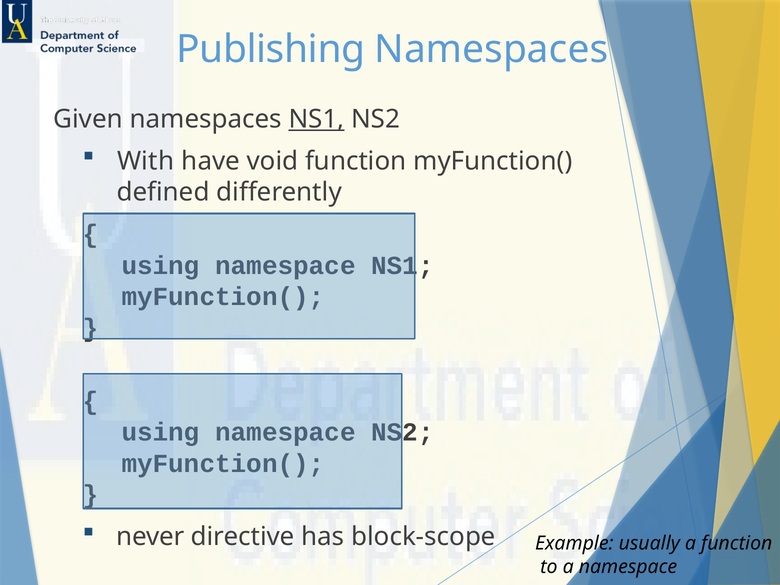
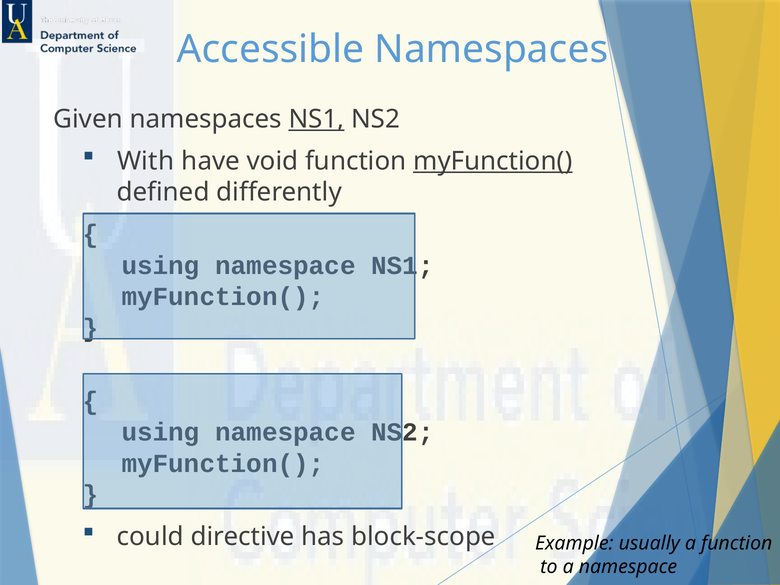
Publishing: Publishing -> Accessible
myFunction( at (493, 161) underline: none -> present
never: never -> could
